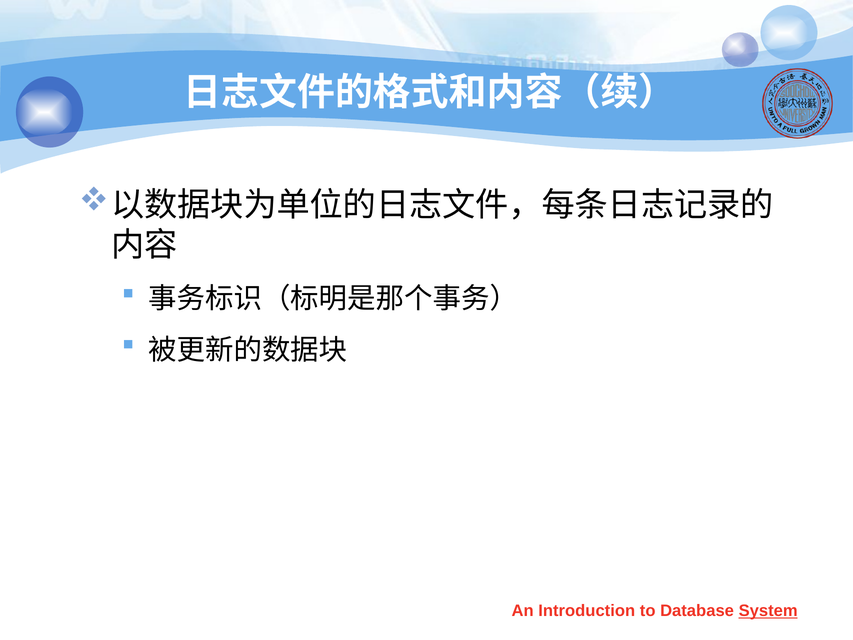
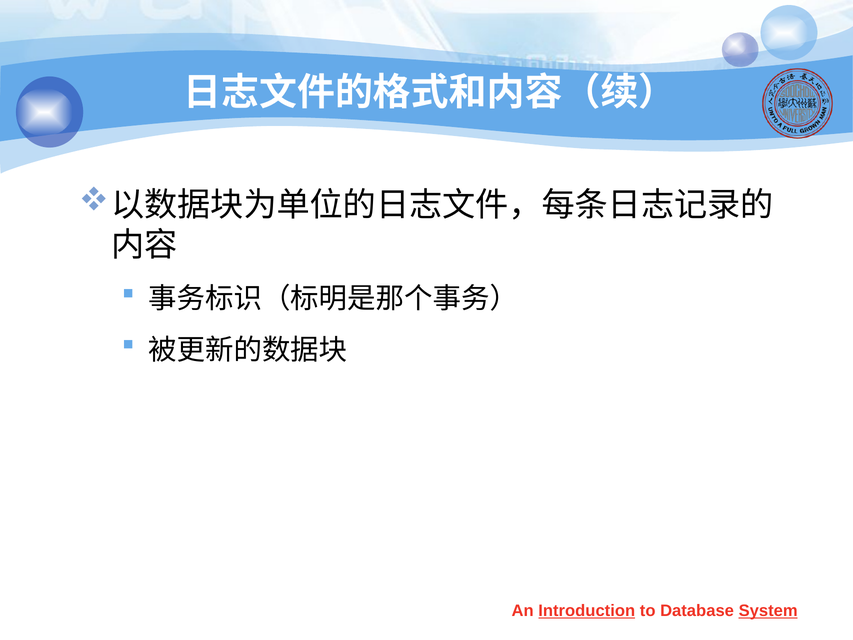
Introduction underline: none -> present
